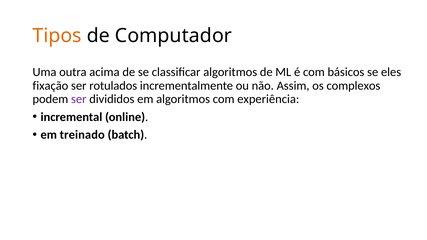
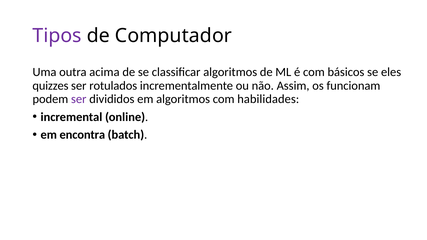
Tipos colour: orange -> purple
fixação: fixação -> quizzes
complexos: complexos -> funcionam
experiência: experiência -> habilidades
treinado: treinado -> encontra
